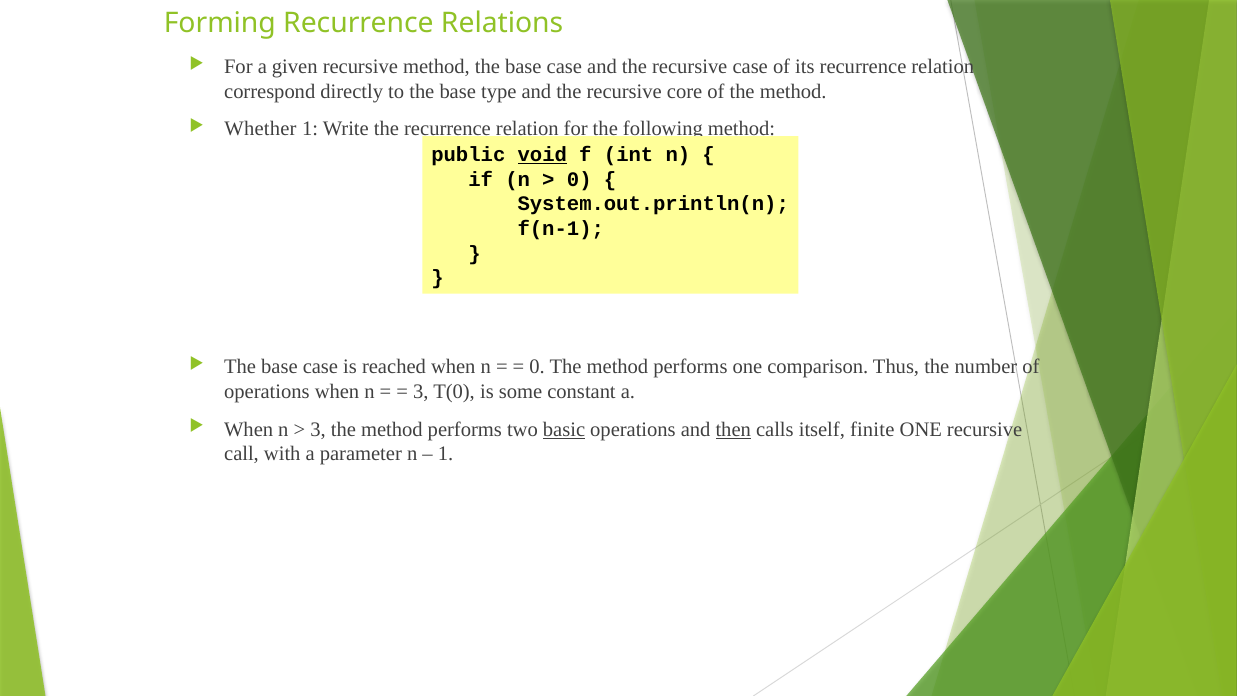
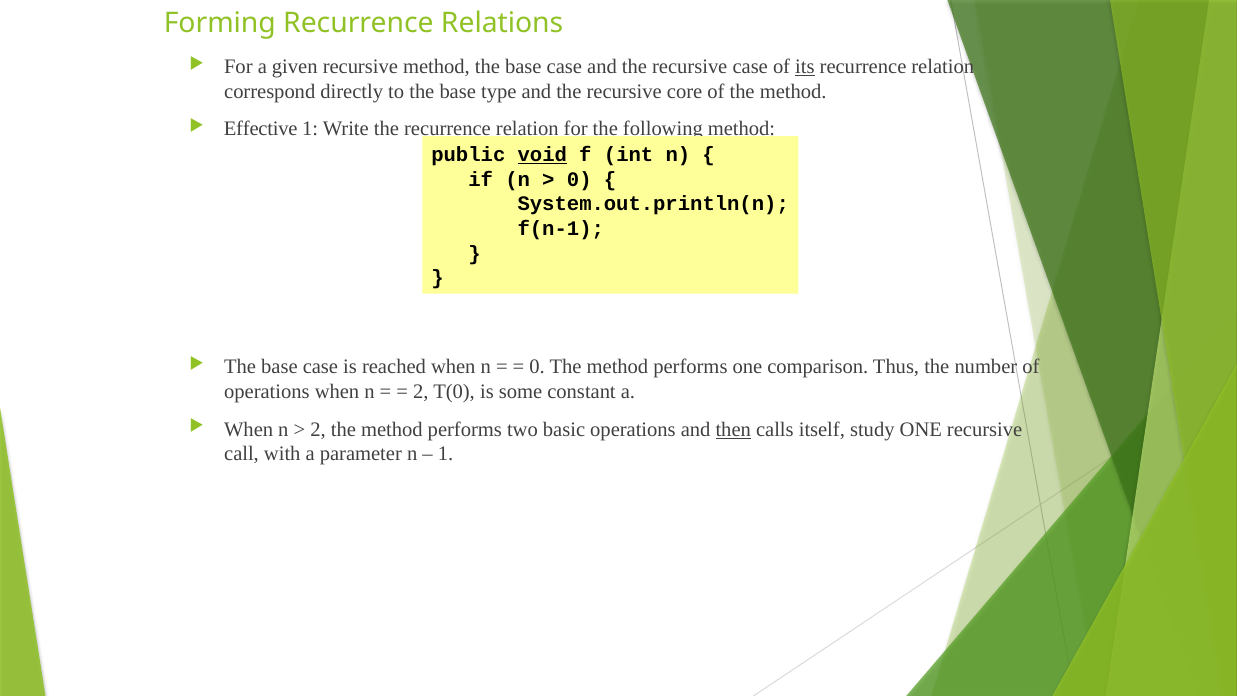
its underline: none -> present
Whether: Whether -> Effective
3 at (421, 392): 3 -> 2
3 at (318, 429): 3 -> 2
basic underline: present -> none
finite: finite -> study
